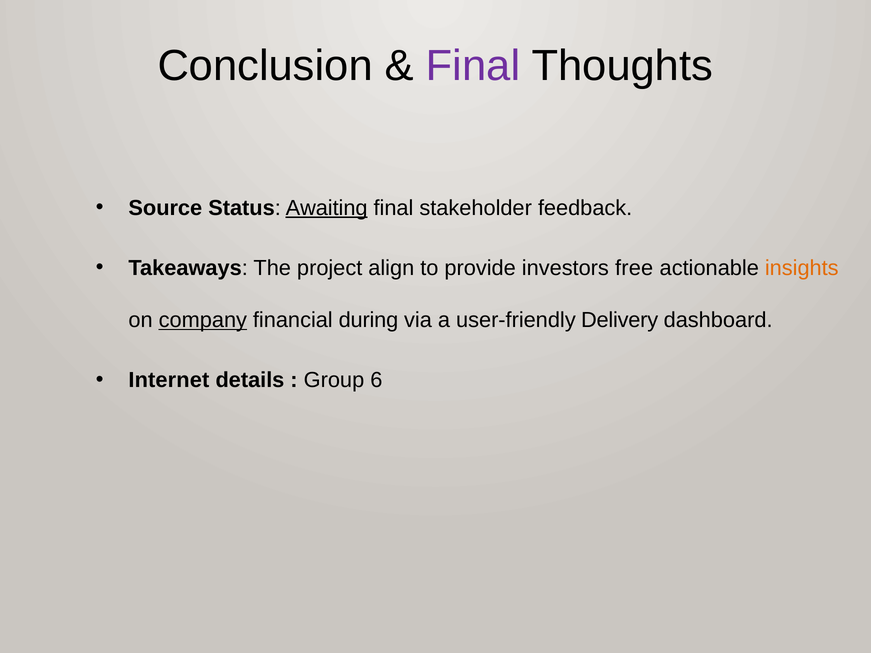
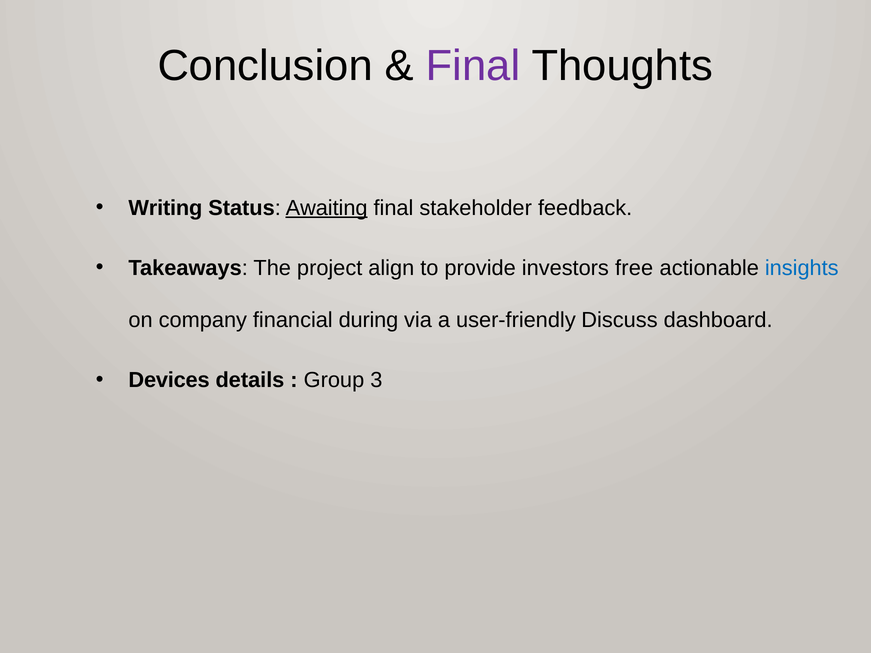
Source: Source -> Writing
insights colour: orange -> blue
company underline: present -> none
Delivery: Delivery -> Discuss
Internet: Internet -> Devices
6: 6 -> 3
